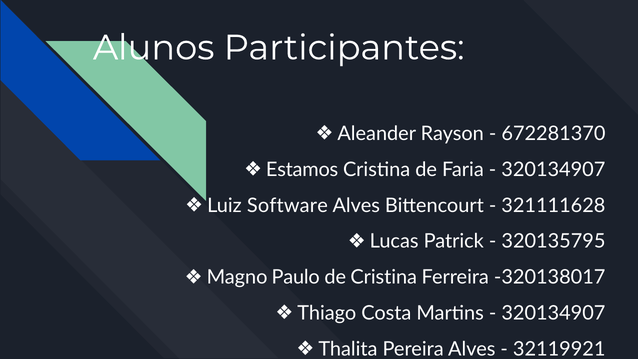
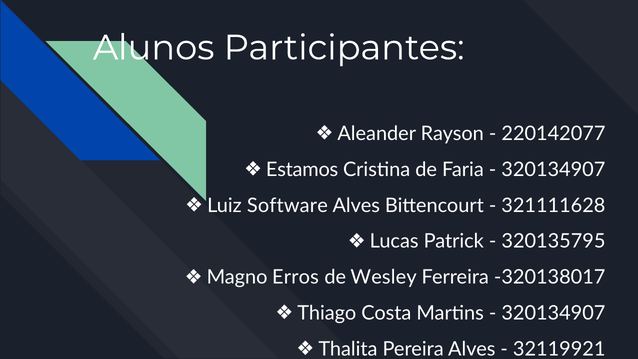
672281370: 672281370 -> 220142077
Paulo: Paulo -> Erros
de Cristina: Cristina -> Wesley
